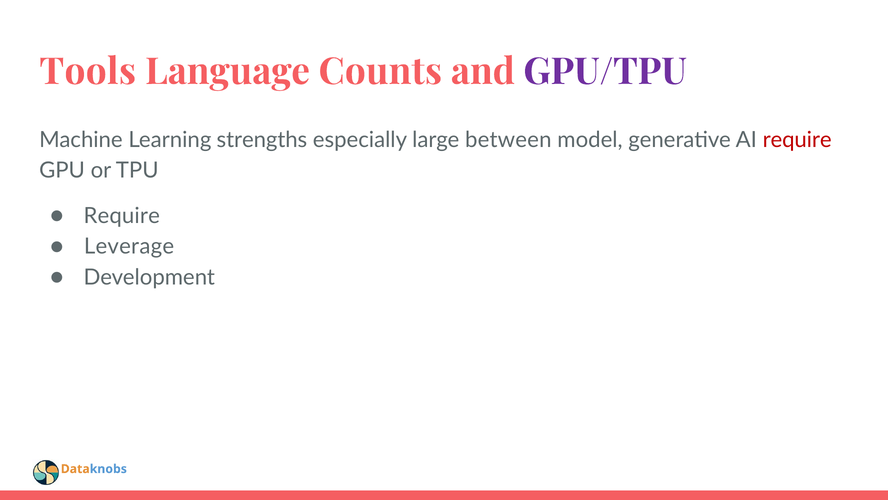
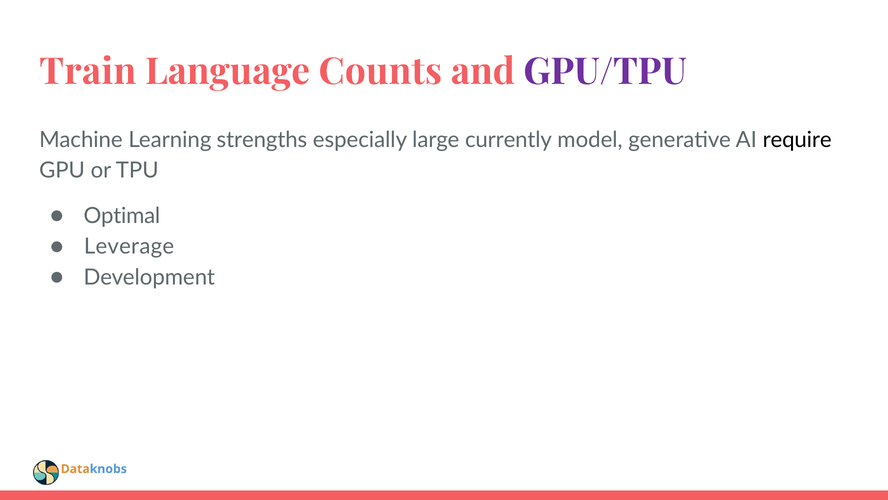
Tools: Tools -> Train
between: between -> currently
require at (797, 140) colour: red -> black
Require at (122, 216): Require -> Optimal
